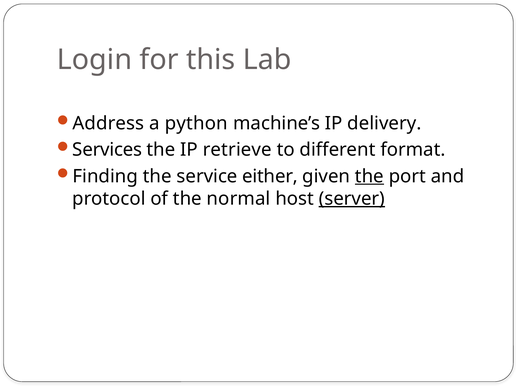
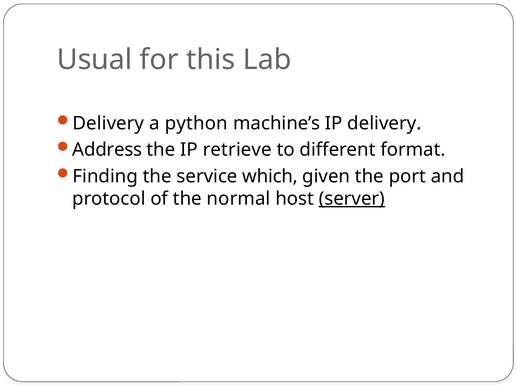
Login: Login -> Usual
Address at (108, 123): Address -> Delivery
Services: Services -> Address
either: either -> which
the at (369, 177) underline: present -> none
